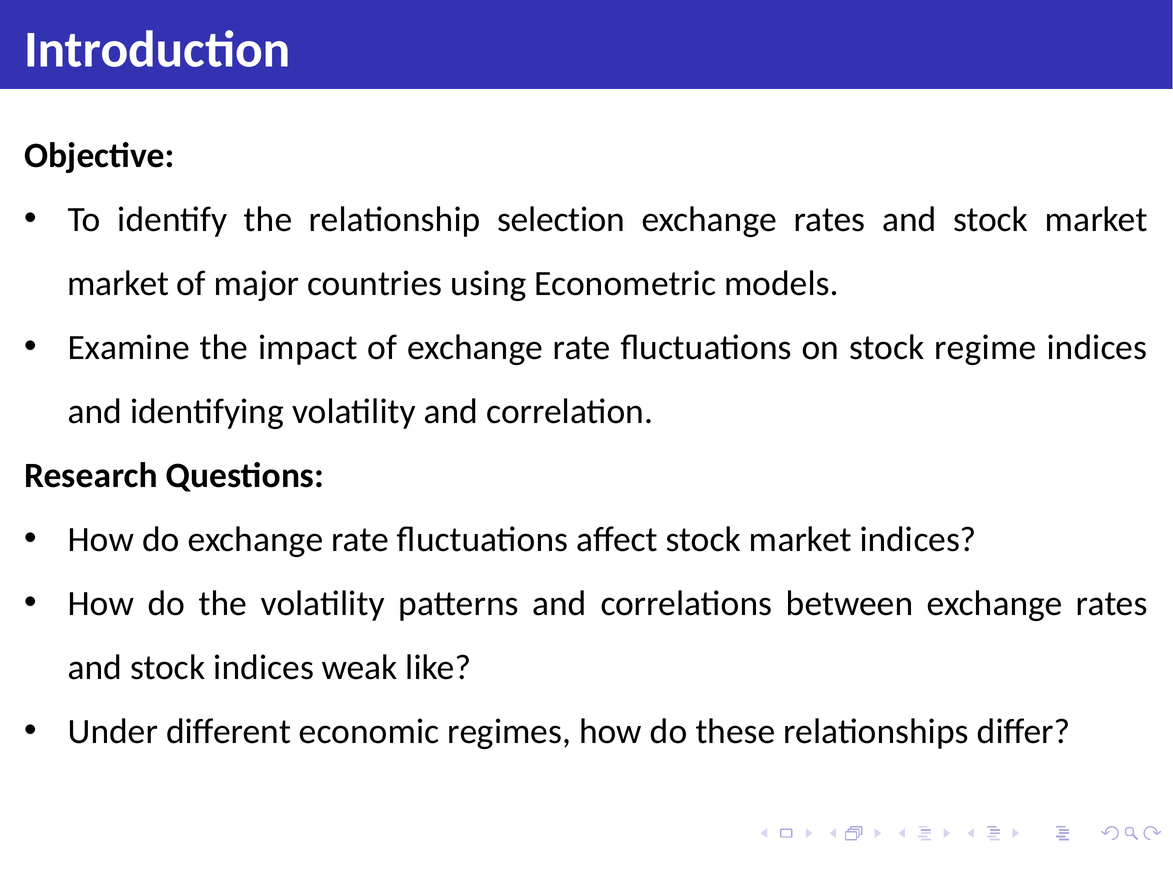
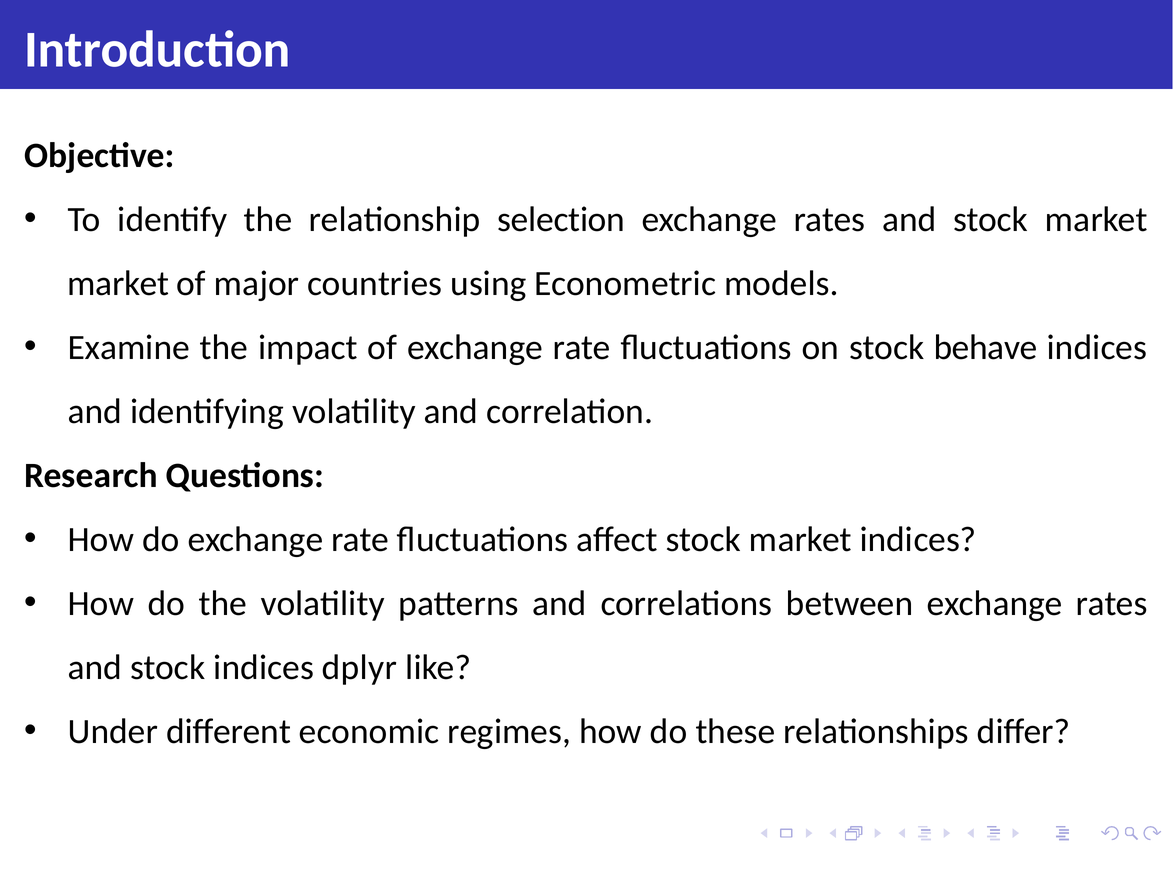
regime: regime -> behave
weak: weak -> dplyr
